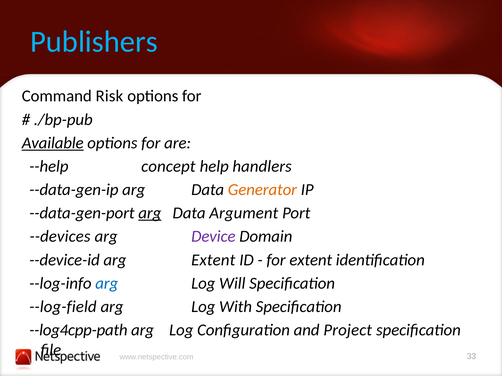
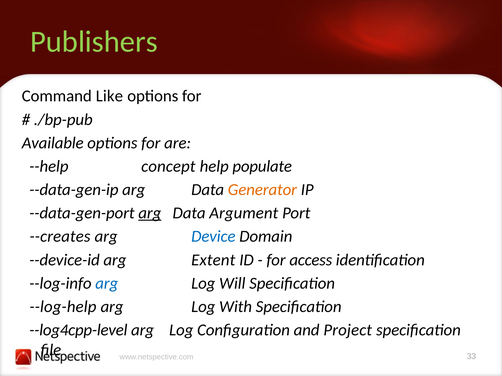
Publishers colour: light blue -> light green
Risk: Risk -> Like
Available underline: present -> none
handlers: handlers -> populate
--devices: --devices -> --creates
Device colour: purple -> blue
for extent: extent -> access
--log-field: --log-field -> --log-help
--log4cpp-path: --log4cpp-path -> --log4cpp-level
